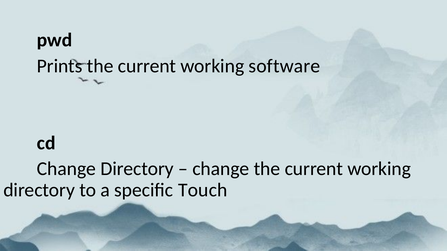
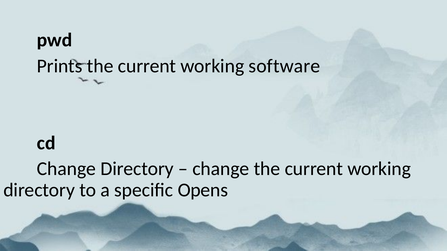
Touch: Touch -> Opens
